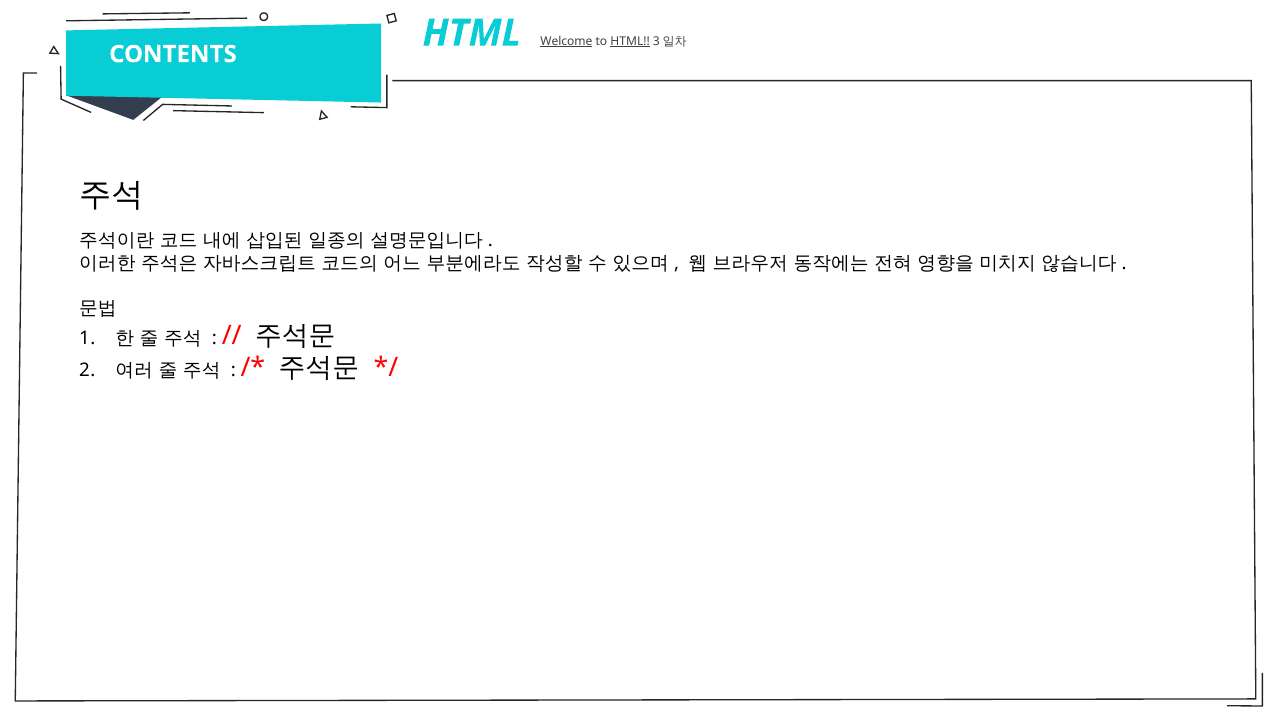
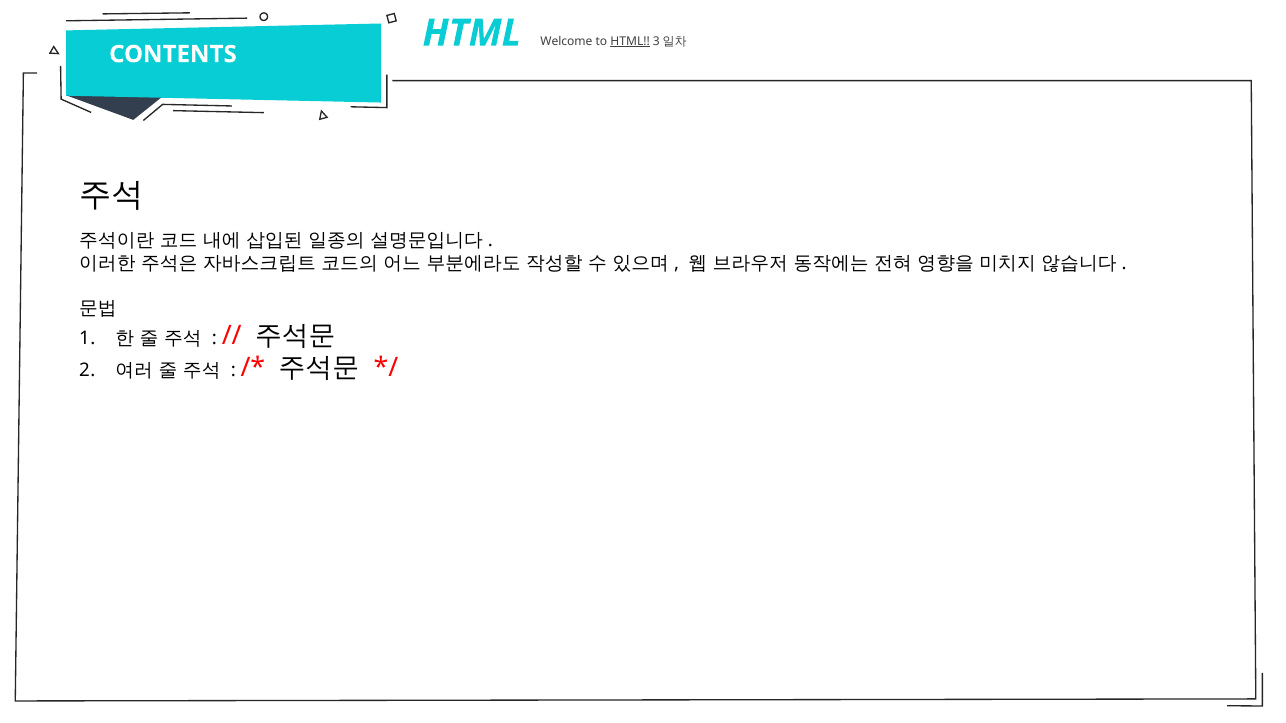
Welcome underline: present -> none
